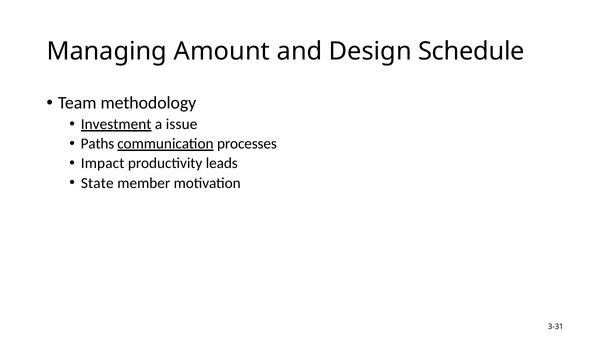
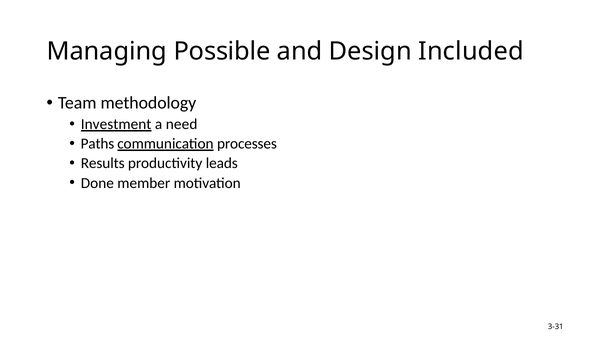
Amount: Amount -> Possible
Schedule: Schedule -> Included
issue: issue -> need
Impact: Impact -> Results
State: State -> Done
